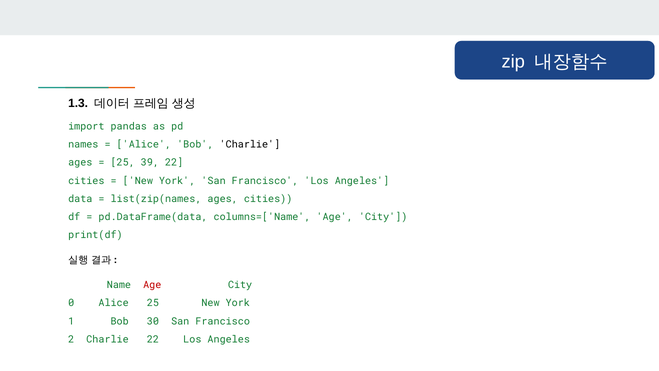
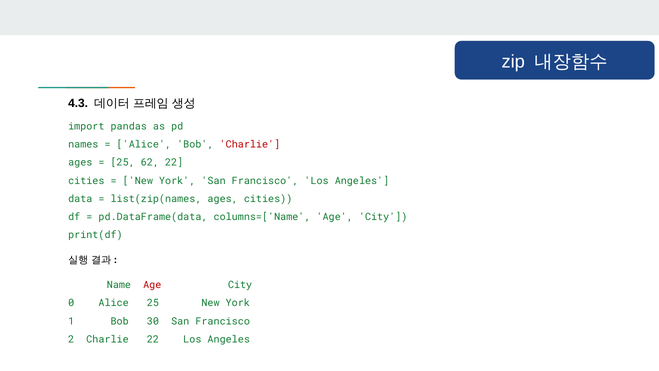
1.3: 1.3 -> 4.3
Charlie at (250, 144) colour: black -> red
39: 39 -> 62
